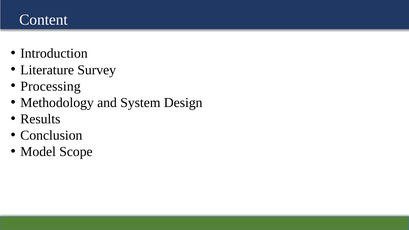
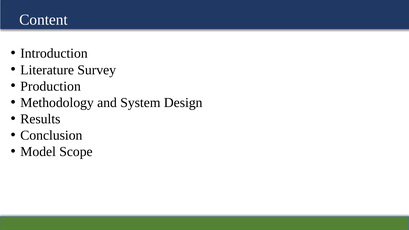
Processing: Processing -> Production
